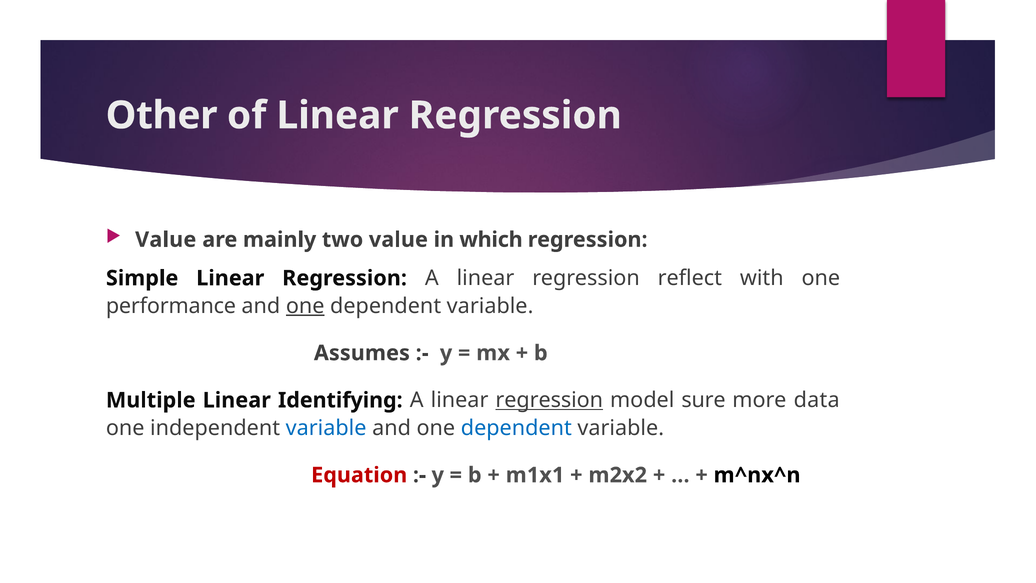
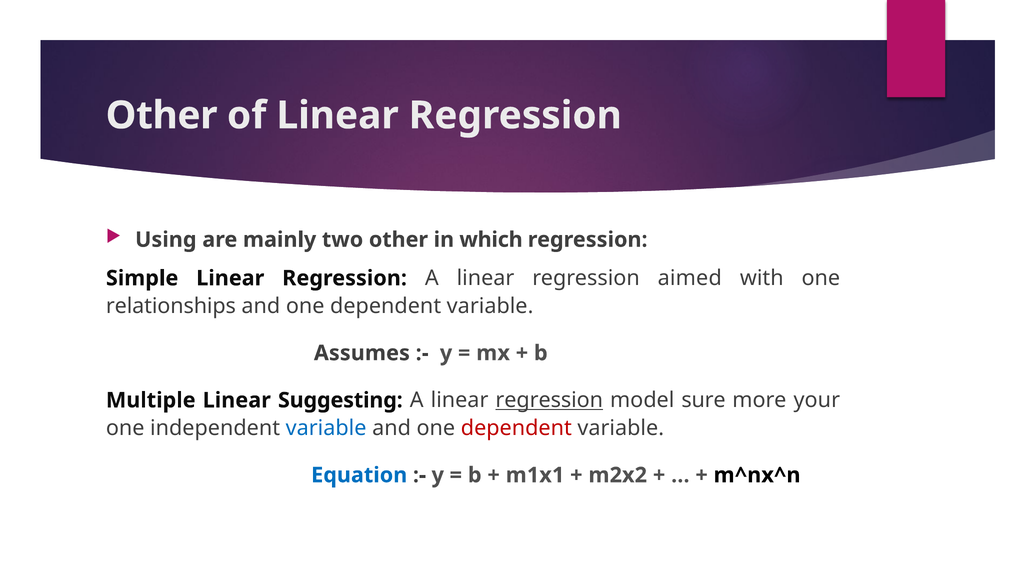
Value at (166, 240): Value -> Using
two value: value -> other
reflect: reflect -> aimed
performance: performance -> relationships
one at (305, 306) underline: present -> none
Identifying: Identifying -> Suggesting
data: data -> your
dependent at (516, 428) colour: blue -> red
Equation colour: red -> blue
